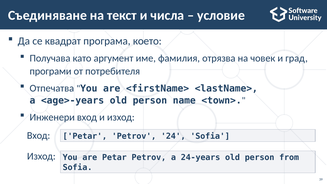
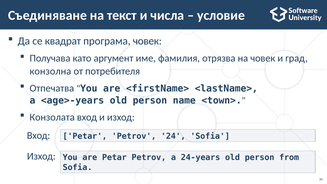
програма което: което -> човек
програми: програми -> конзолна
Инженери: Инженери -> Конзолата
